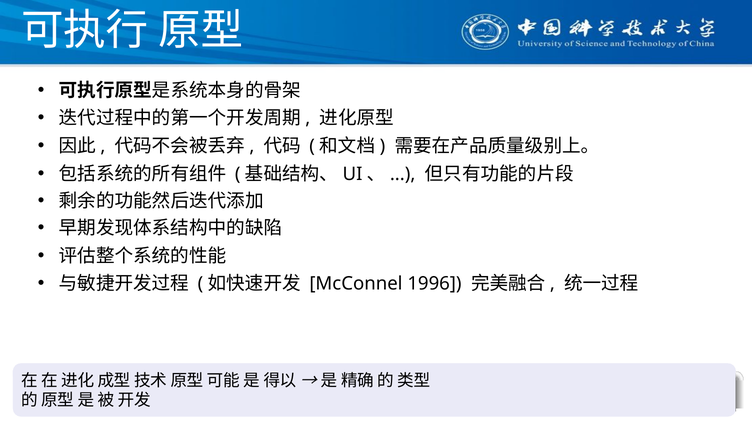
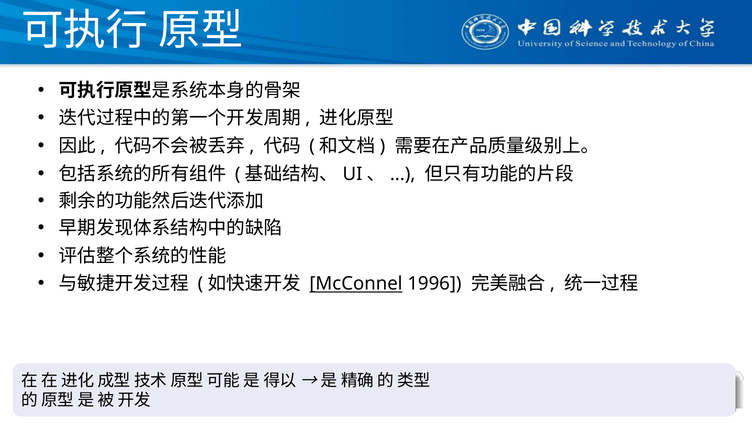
McConnel underline: none -> present
